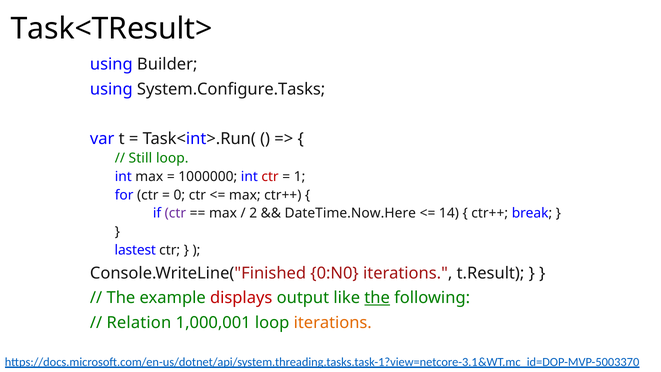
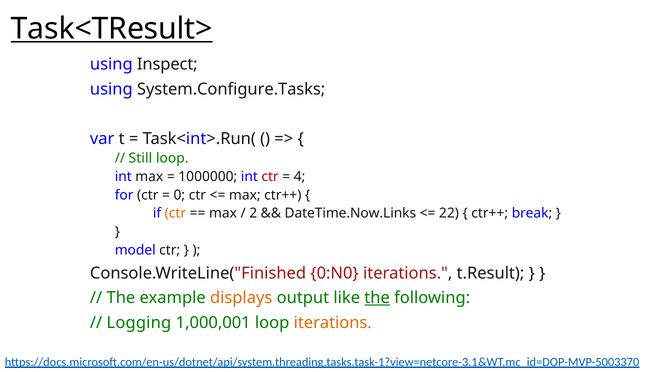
Task<TResult> underline: none -> present
Builder: Builder -> Inspect
1: 1 -> 4
ctr at (175, 213) colour: purple -> orange
DateTime.Now.Here: DateTime.Now.Here -> DateTime.Now.Links
14: 14 -> 22
lastest: lastest -> model
displays colour: red -> orange
Relation: Relation -> Logging
